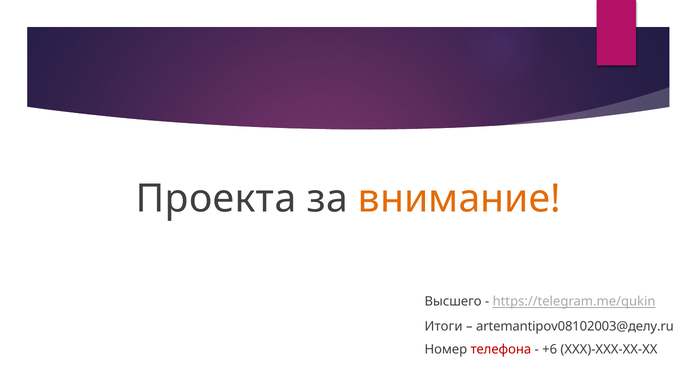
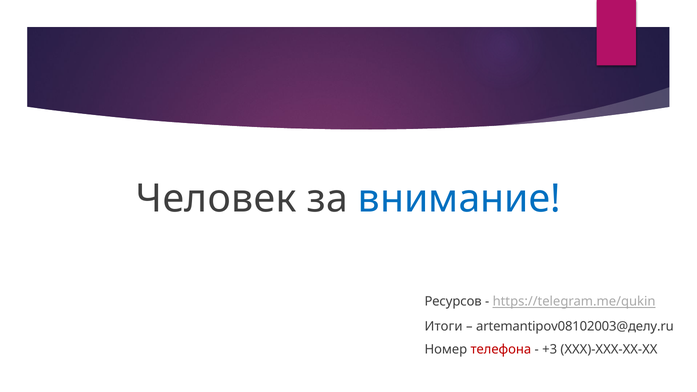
Проекта: Проекта -> Человек
внимание colour: orange -> blue
Высшего: Высшего -> Ресурсов
+6: +6 -> +3
